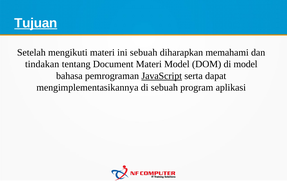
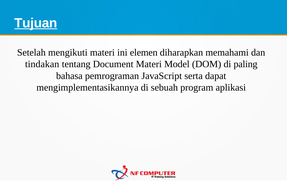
ini sebuah: sebuah -> elemen
di model: model -> paling
JavaScript underline: present -> none
